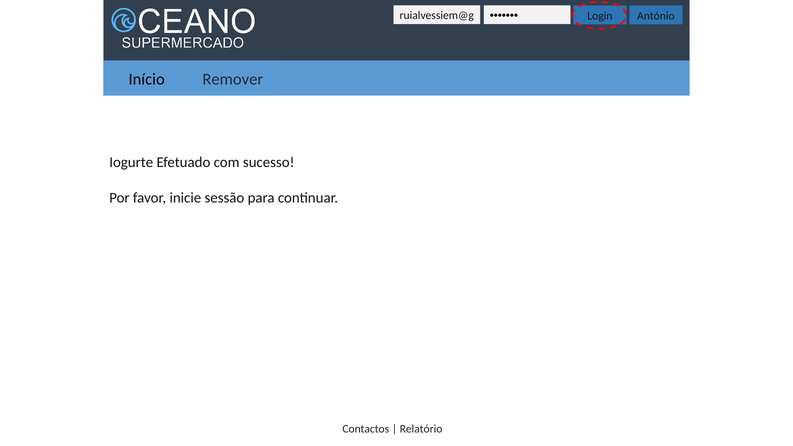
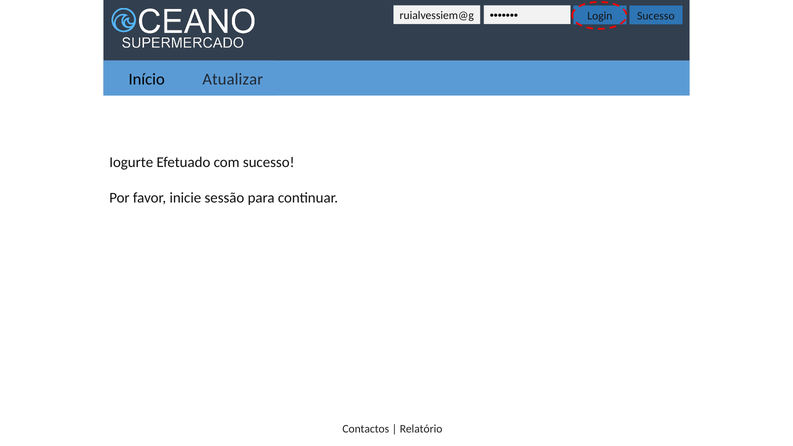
Login António: António -> Sucesso
Remover: Remover -> Atualizar
